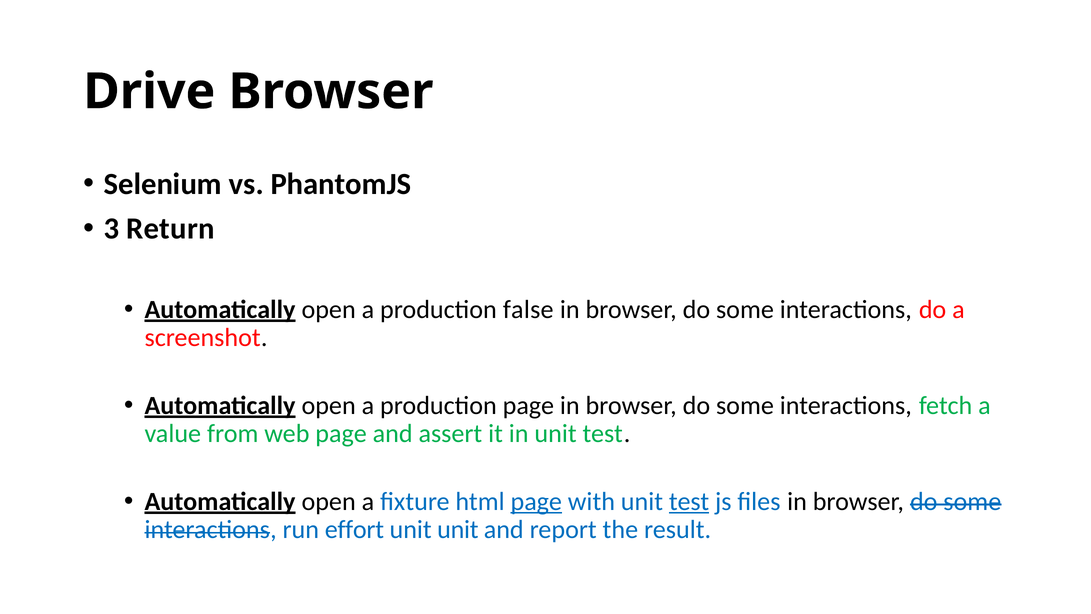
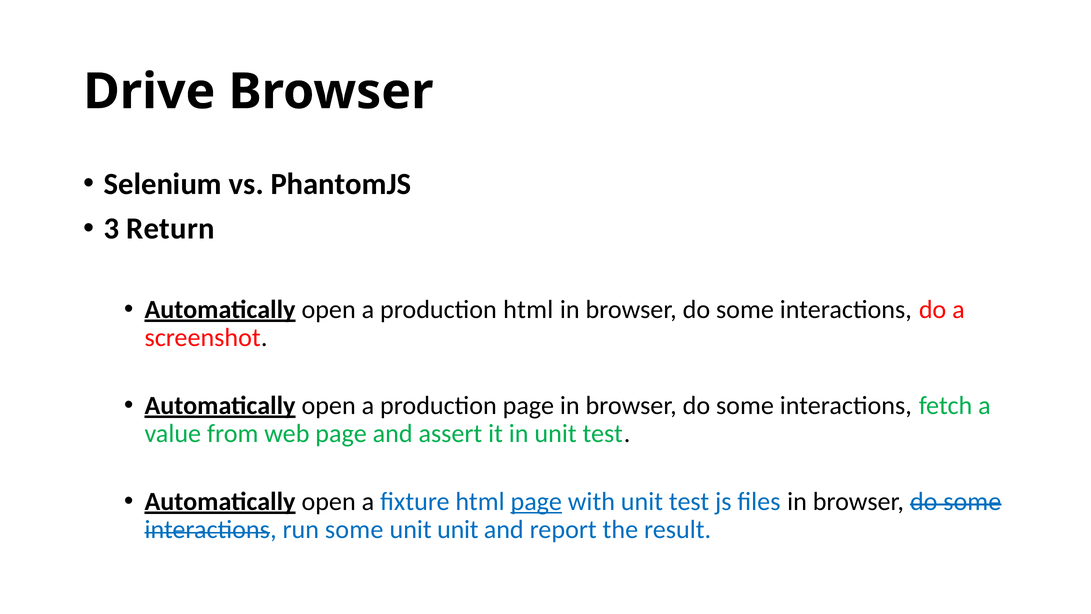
production false: false -> html
test at (689, 501) underline: present -> none
run effort: effort -> some
